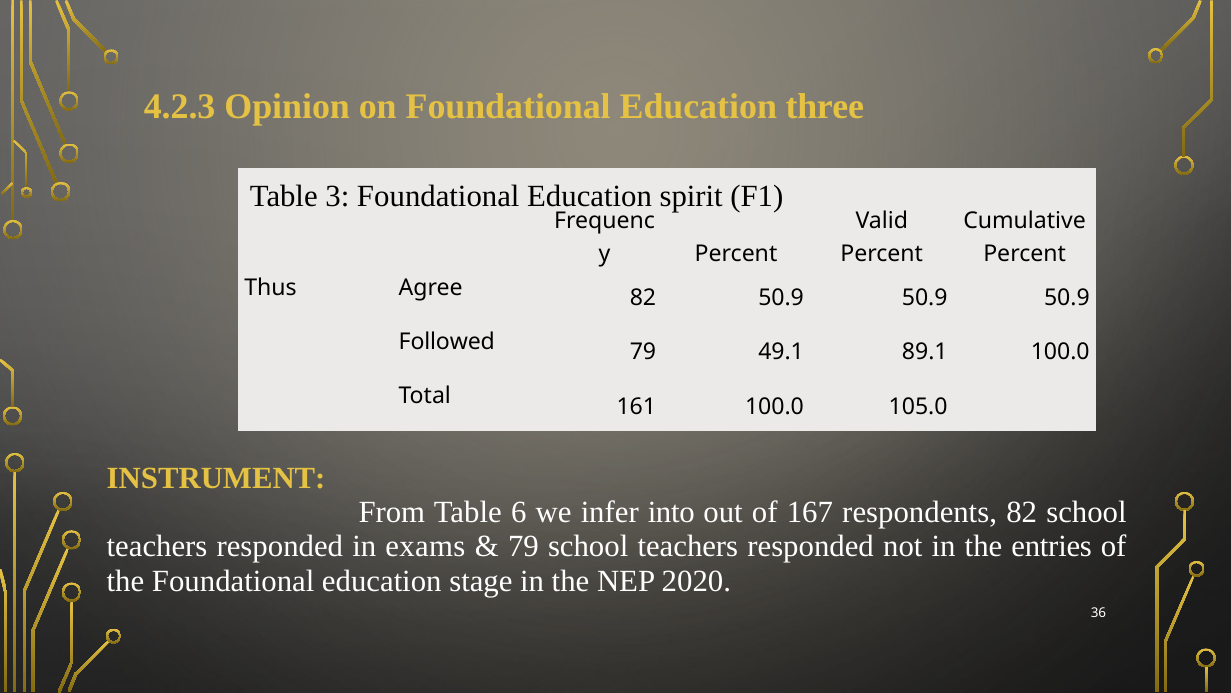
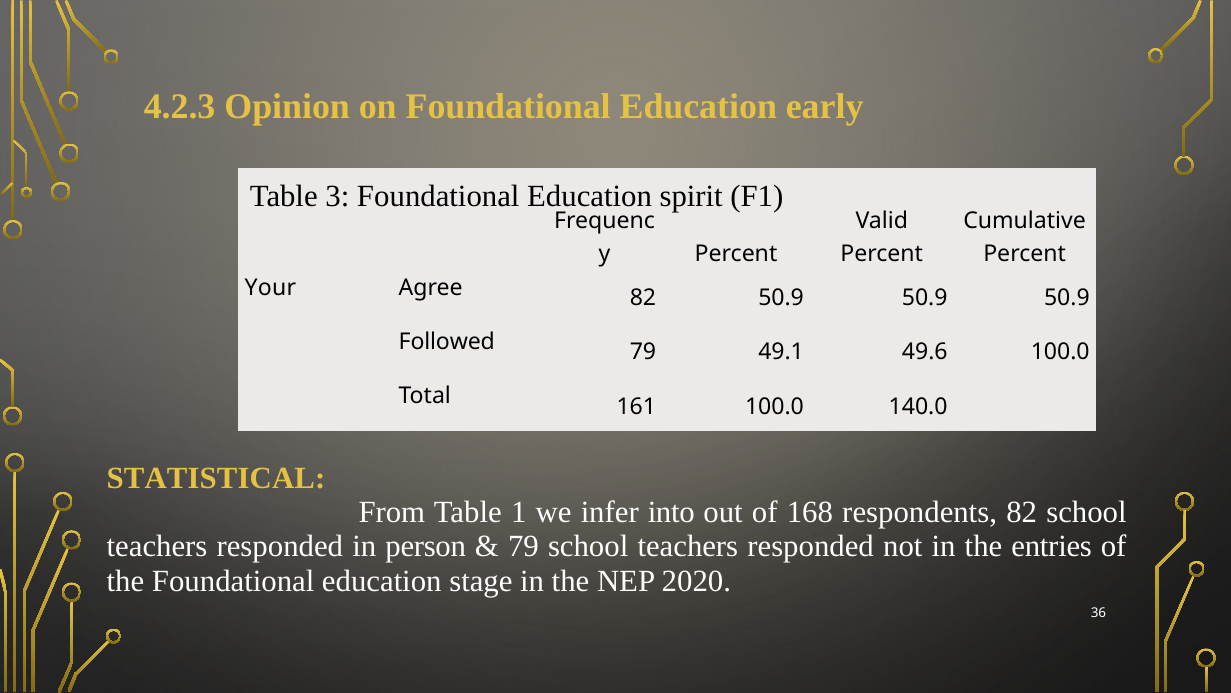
three: three -> early
Thus: Thus -> Your
89.1: 89.1 -> 49.6
105.0: 105.0 -> 140.0
INSTRUMENT: INSTRUMENT -> STATISTICAL
6: 6 -> 1
167: 167 -> 168
exams: exams -> person
